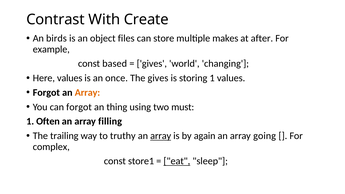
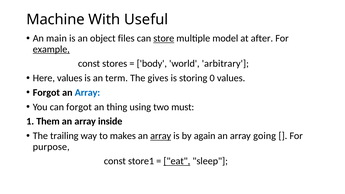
Contrast: Contrast -> Machine
Create: Create -> Useful
birds: birds -> main
store underline: none -> present
makes: makes -> model
example underline: none -> present
based: based -> stores
gives at (152, 64): gives -> body
changing: changing -> arbitrary
once: once -> term
storing 1: 1 -> 0
Array at (87, 93) colour: orange -> blue
Often: Often -> Them
filling: filling -> inside
truthy: truthy -> makes
complex: complex -> purpose
